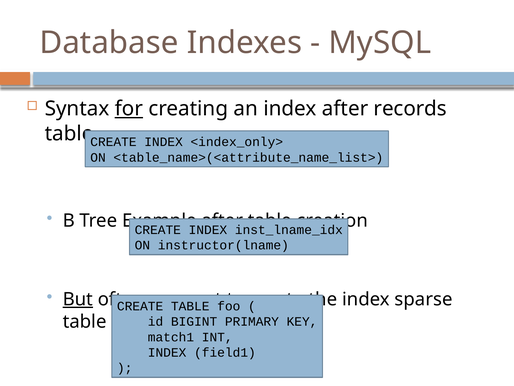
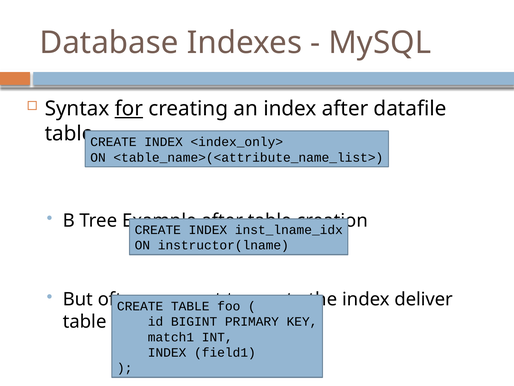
records: records -> datafile
But underline: present -> none
sparse: sparse -> deliver
